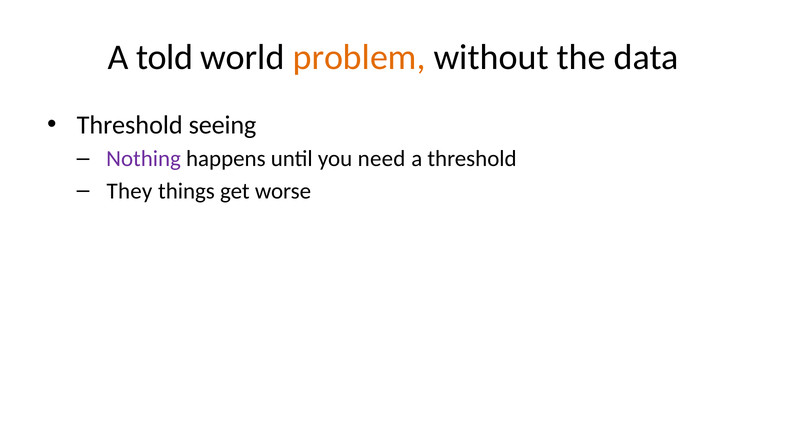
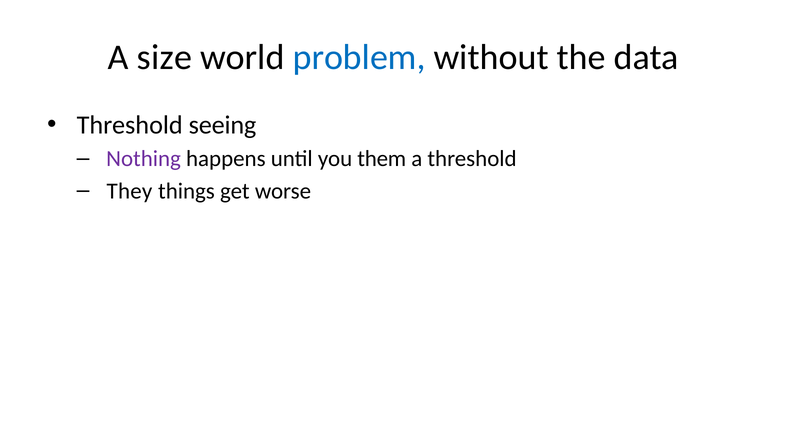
told: told -> size
problem colour: orange -> blue
need: need -> them
